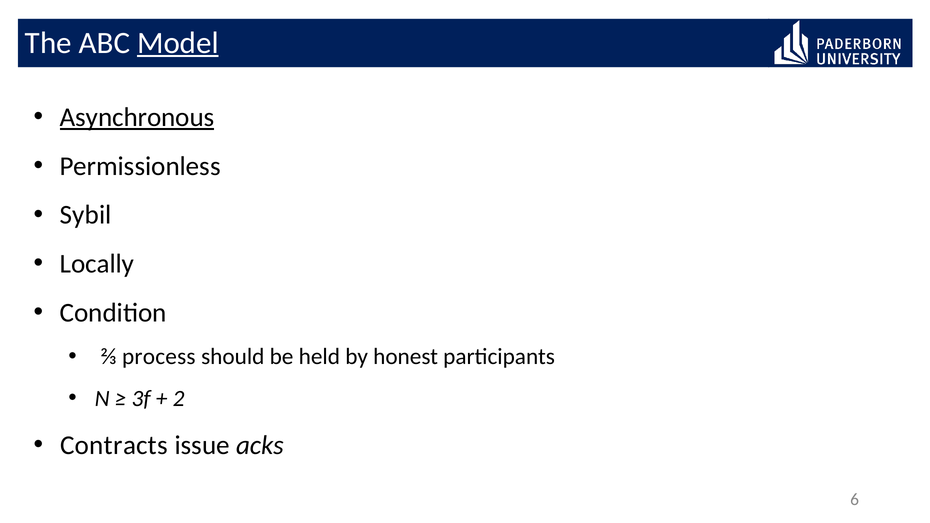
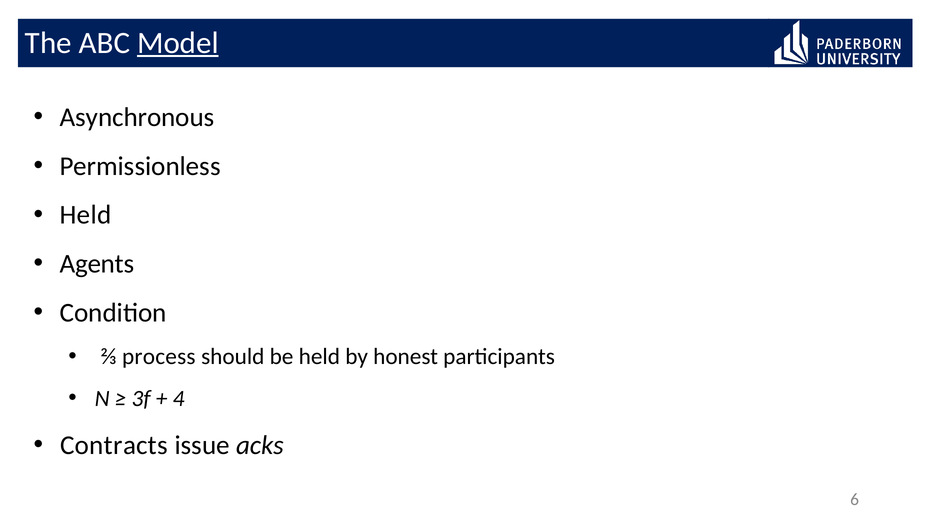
Asynchronous underline: present -> none
Sybil at (86, 215): Sybil -> Held
Locally: Locally -> Agents
2: 2 -> 4
